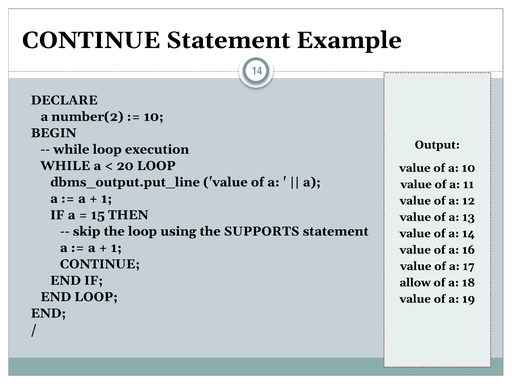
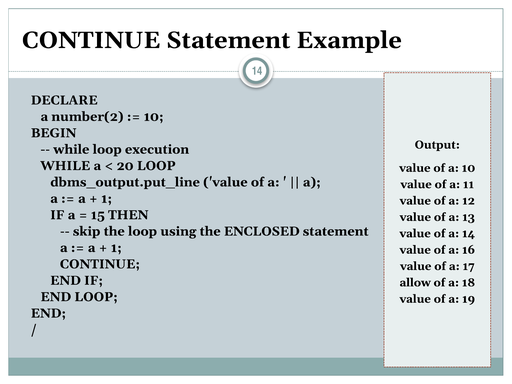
SUPPORTS: SUPPORTS -> ENCLOSED
